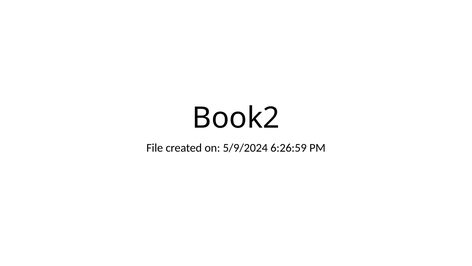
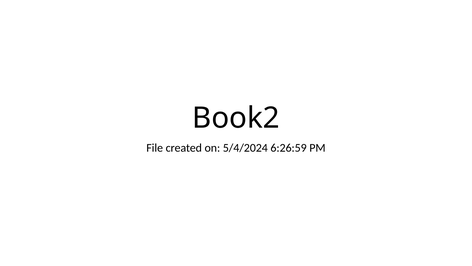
5/9/2024: 5/9/2024 -> 5/4/2024
